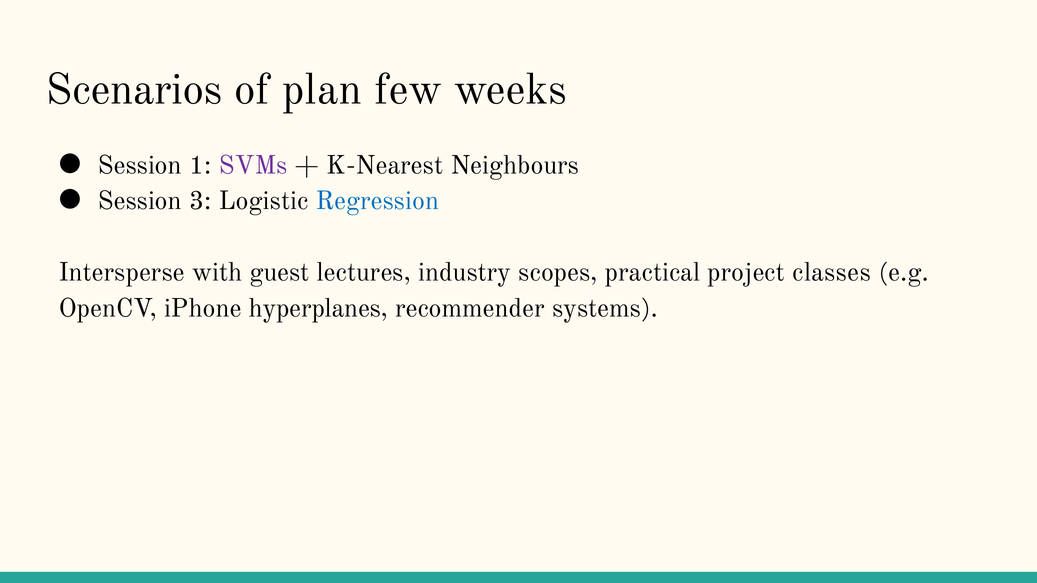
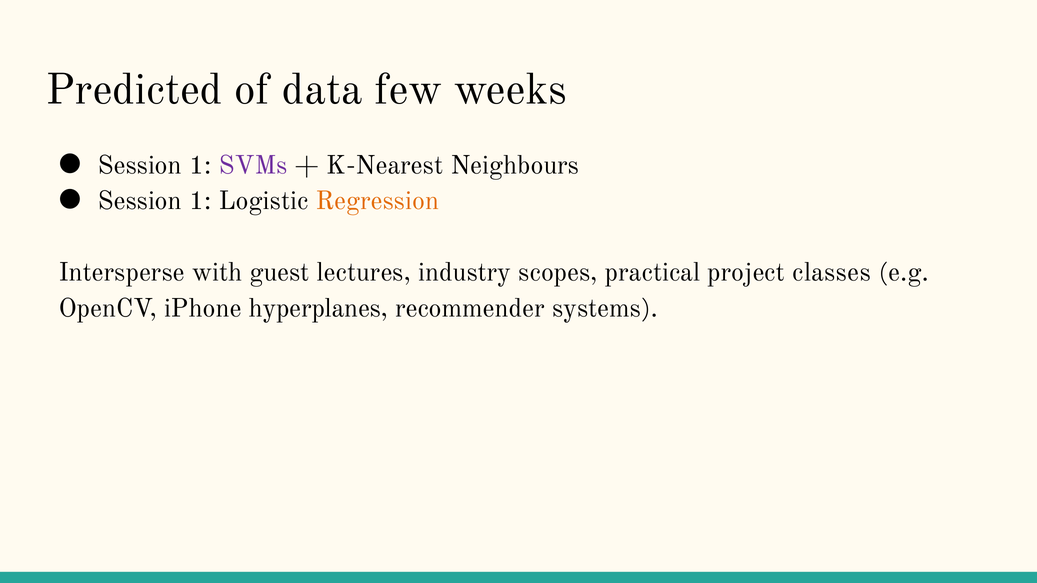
Scenarios: Scenarios -> Predicted
plan: plan -> data
3 at (200, 201): 3 -> 1
Regression colour: blue -> orange
